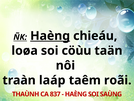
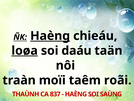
loøa underline: none -> present
cöùu: cöùu -> daáu
laáp: laáp -> moïi
